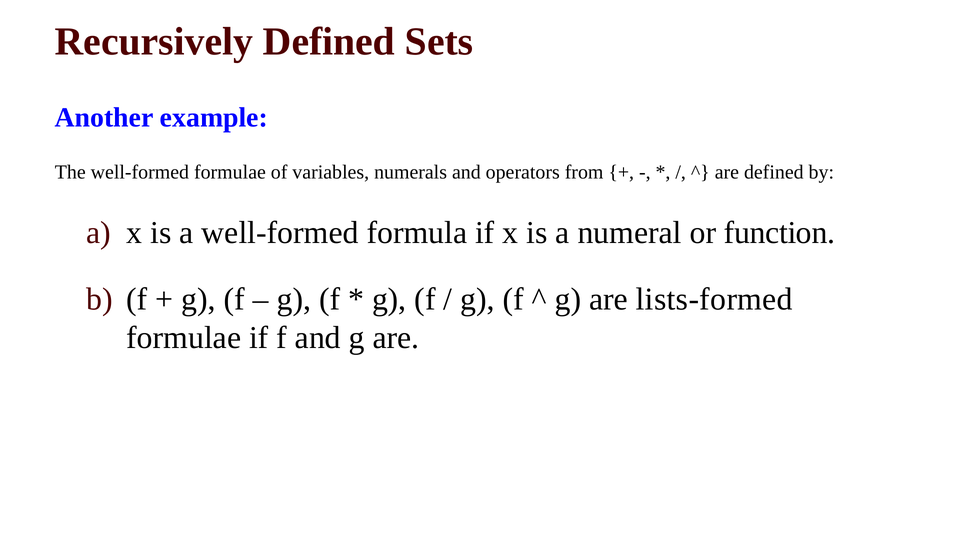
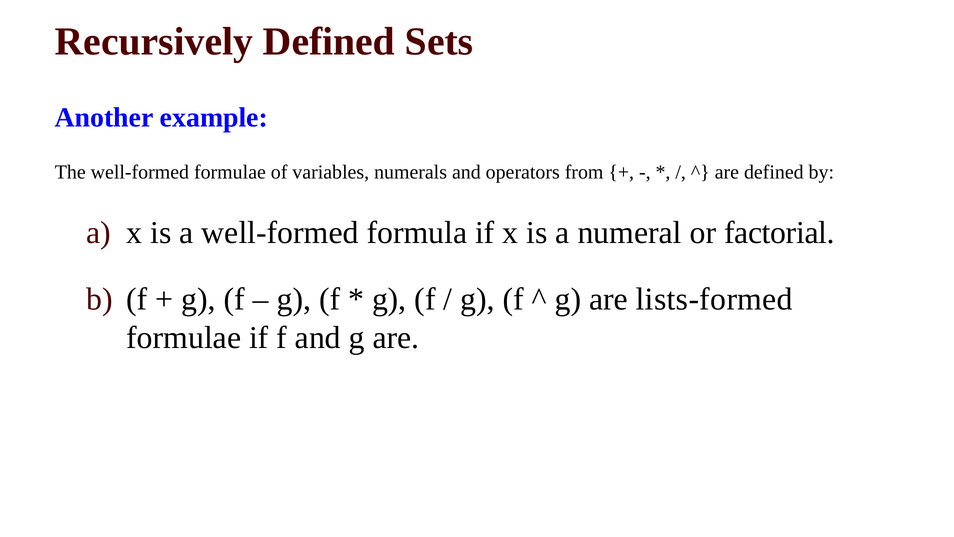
function: function -> factorial
